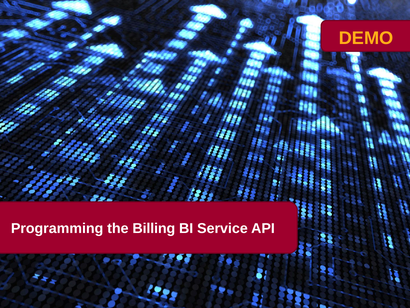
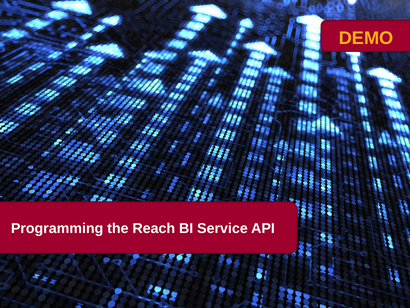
Billing: Billing -> Reach
